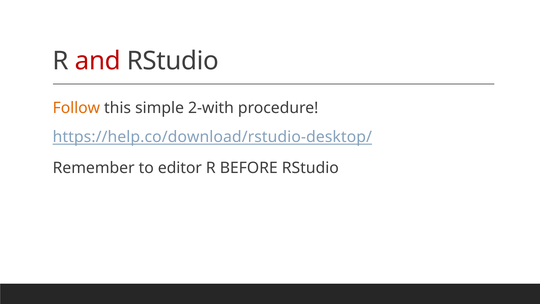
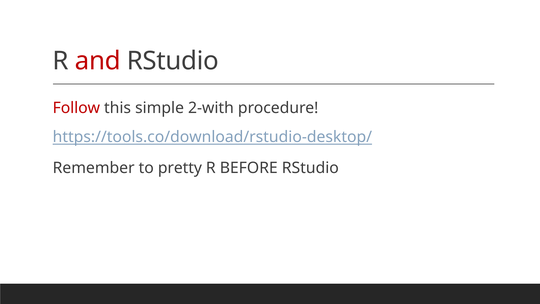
Follow colour: orange -> red
https://help.co/download/rstudio-desktop/: https://help.co/download/rstudio-desktop/ -> https://tools.co/download/rstudio-desktop/
editor: editor -> pretty
